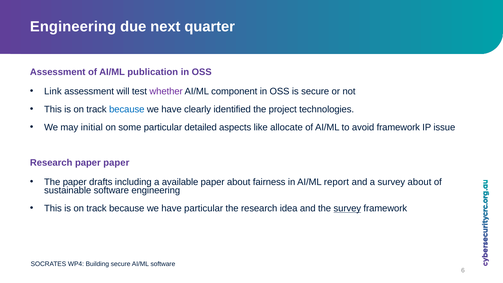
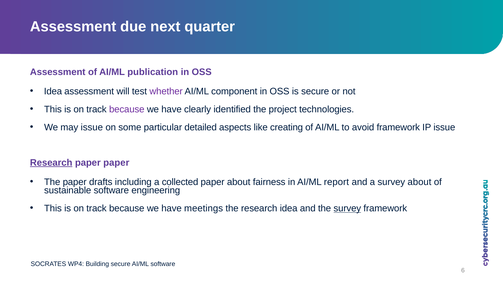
Engineering at (73, 27): Engineering -> Assessment
Link at (53, 91): Link -> Idea
because at (127, 109) colour: blue -> purple
may initial: initial -> issue
allocate: allocate -> creating
Research at (51, 163) underline: none -> present
available: available -> collected
have particular: particular -> meetings
